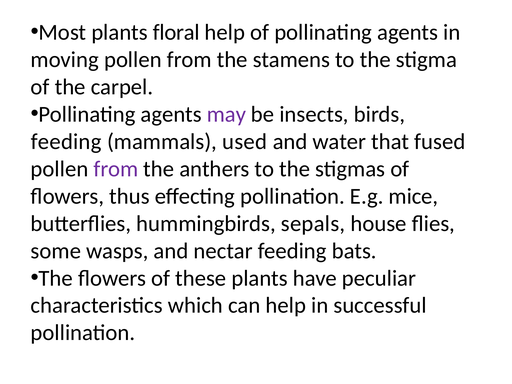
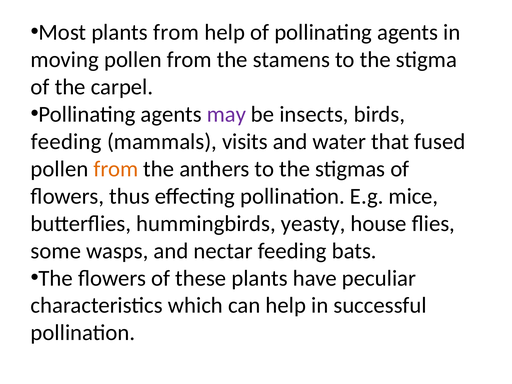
plants floral: floral -> from
used: used -> visits
from at (116, 169) colour: purple -> orange
sepals: sepals -> yeasty
